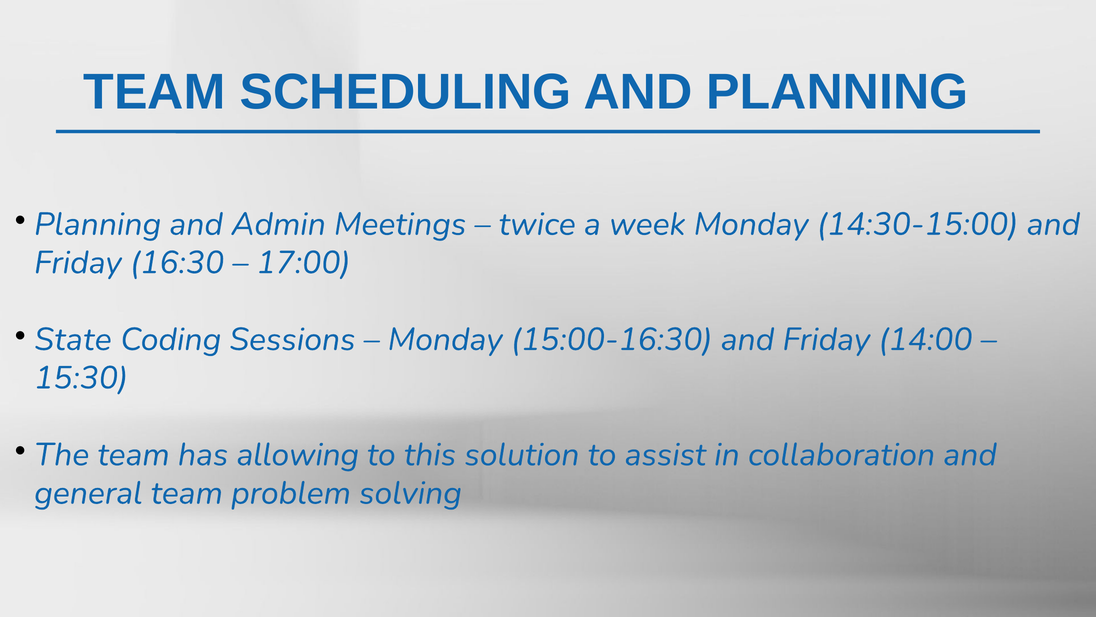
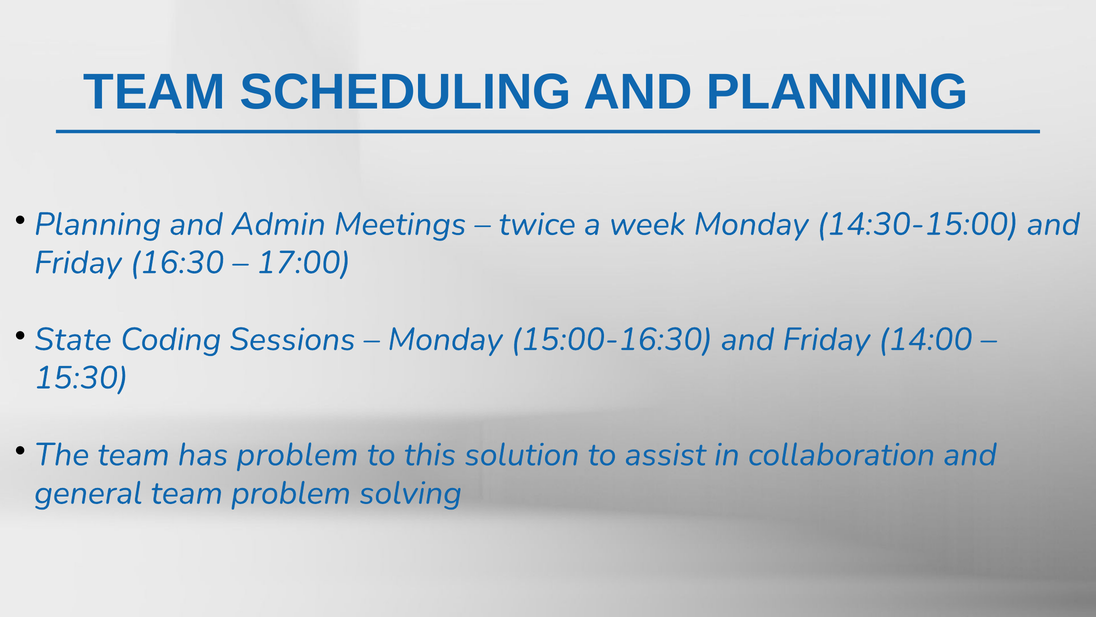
has allowing: allowing -> problem
